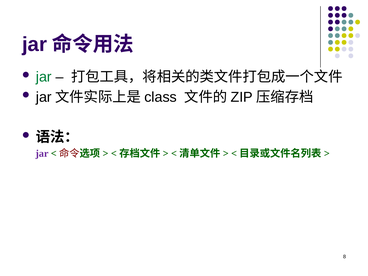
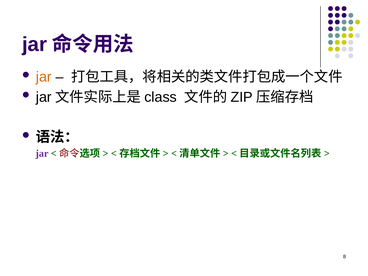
jar at (44, 77) colour: green -> orange
